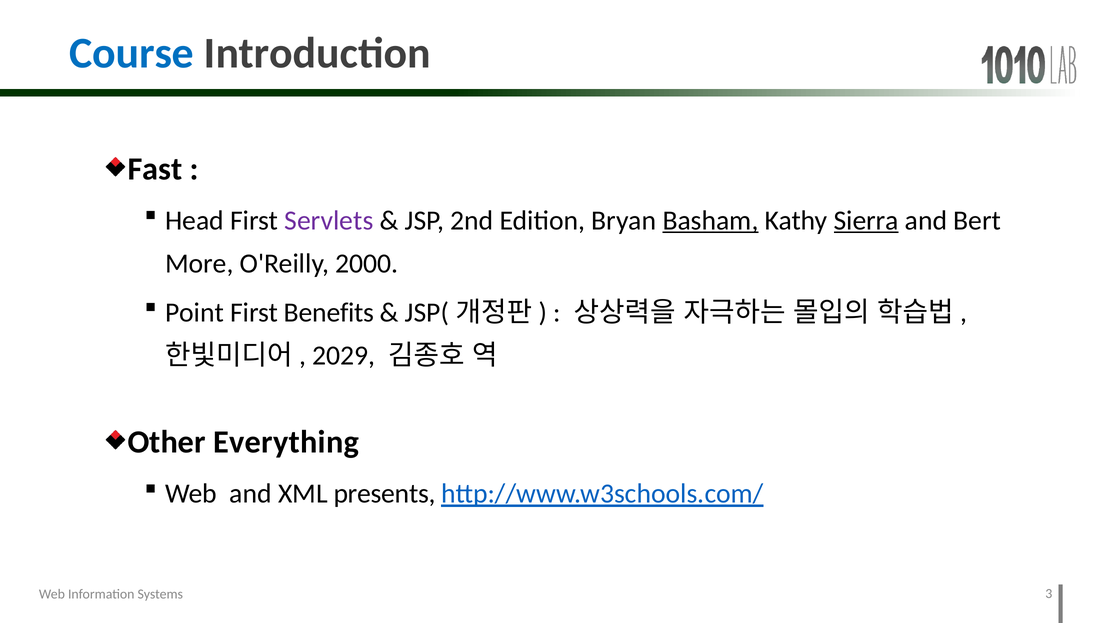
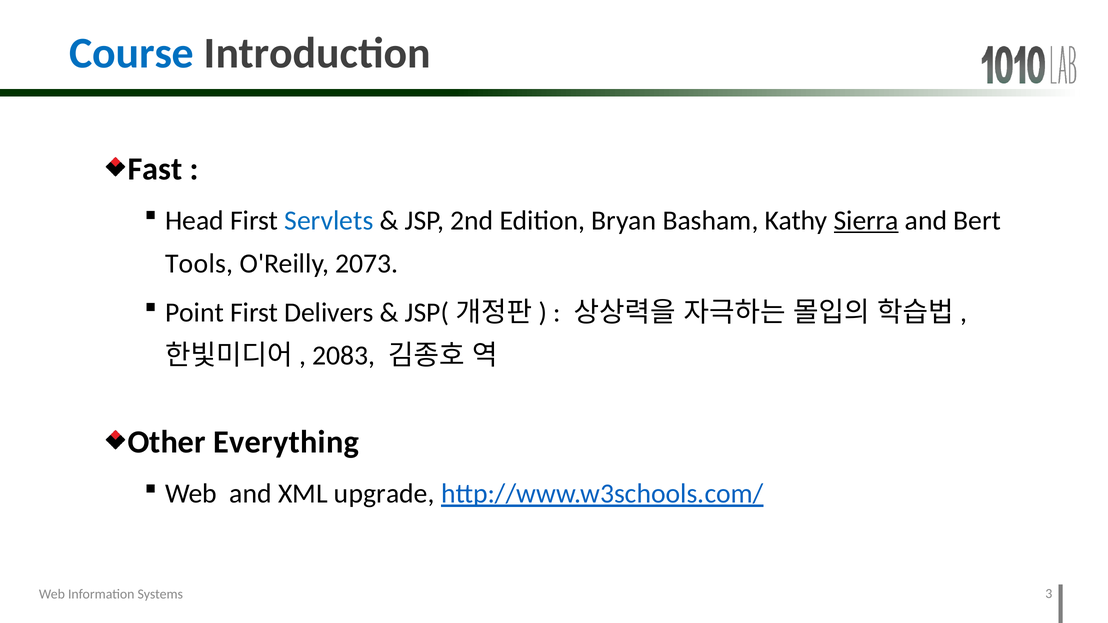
Servlets colour: purple -> blue
Basham underline: present -> none
More: More -> Tools
2000: 2000 -> 2073
Benefits: Benefits -> Delivers
2029: 2029 -> 2083
presents: presents -> upgrade
